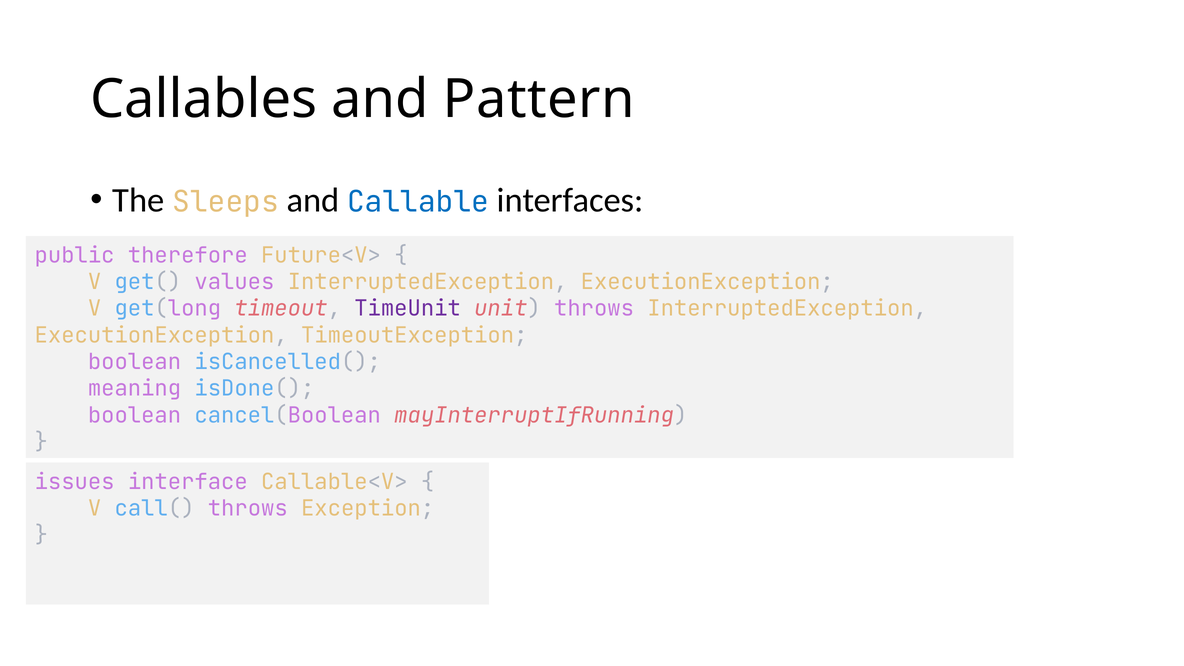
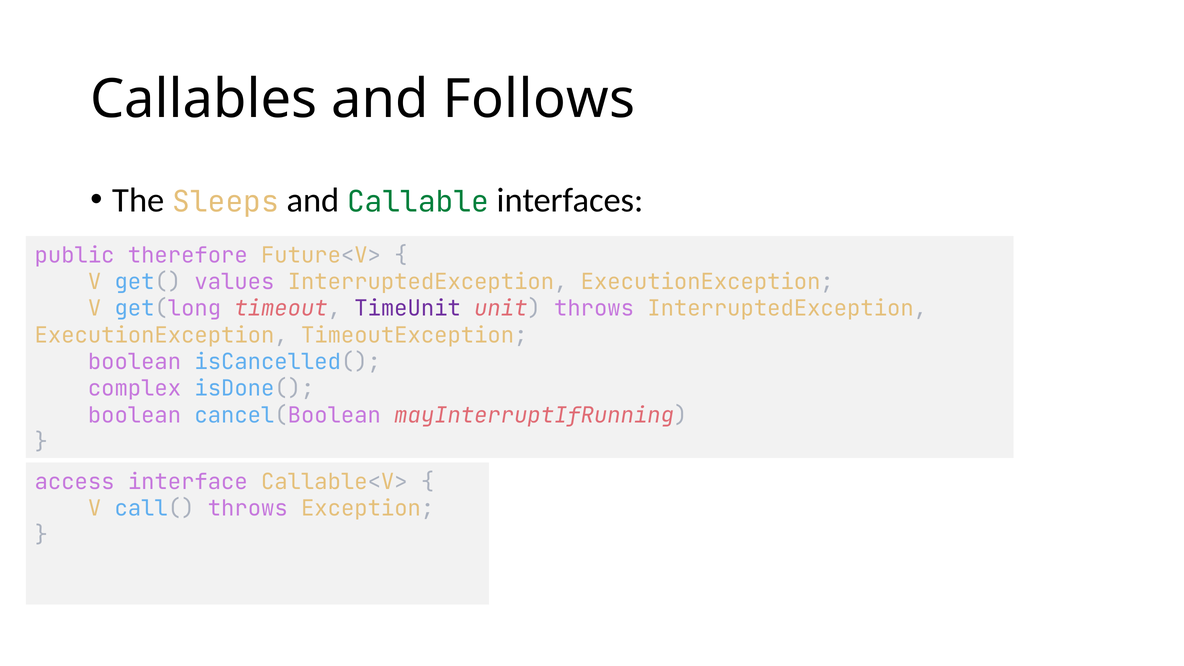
Pattern: Pattern -> Follows
Callable colour: blue -> green
meaning: meaning -> complex
issues: issues -> access
